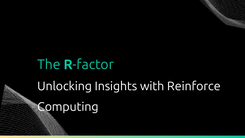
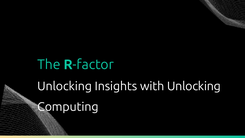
with Reinforce: Reinforce -> Unlocking
